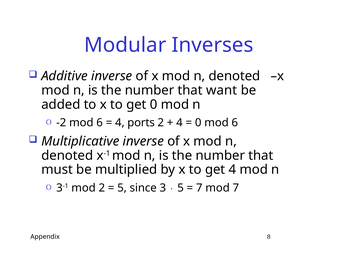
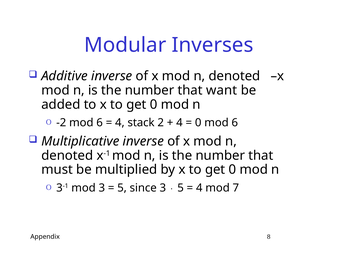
ports: ports -> stack
4 at (232, 170): 4 -> 0
mod 2: 2 -> 3
7 at (199, 188): 7 -> 4
